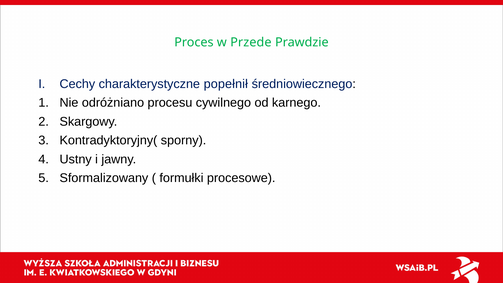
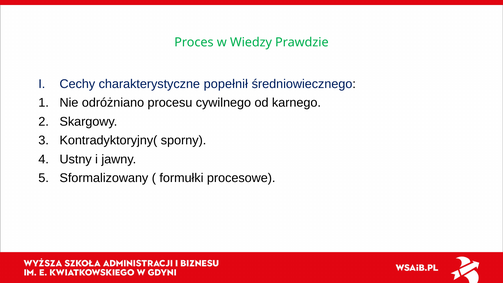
Przede: Przede -> Wiedzy
